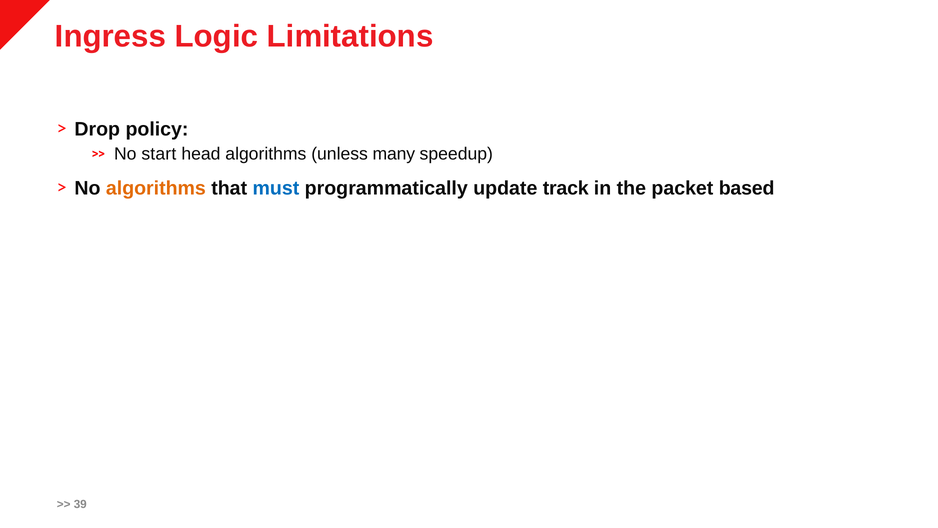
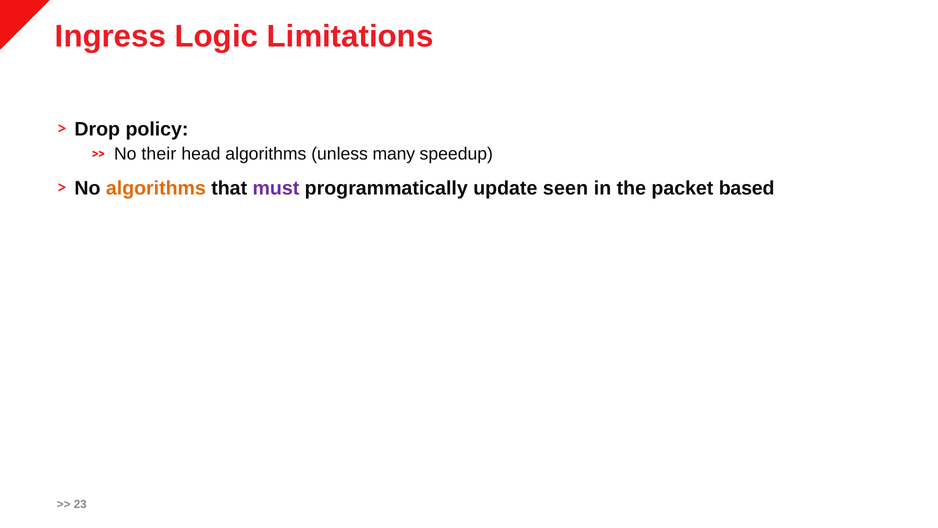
start: start -> their
must colour: blue -> purple
track: track -> seen
39: 39 -> 23
